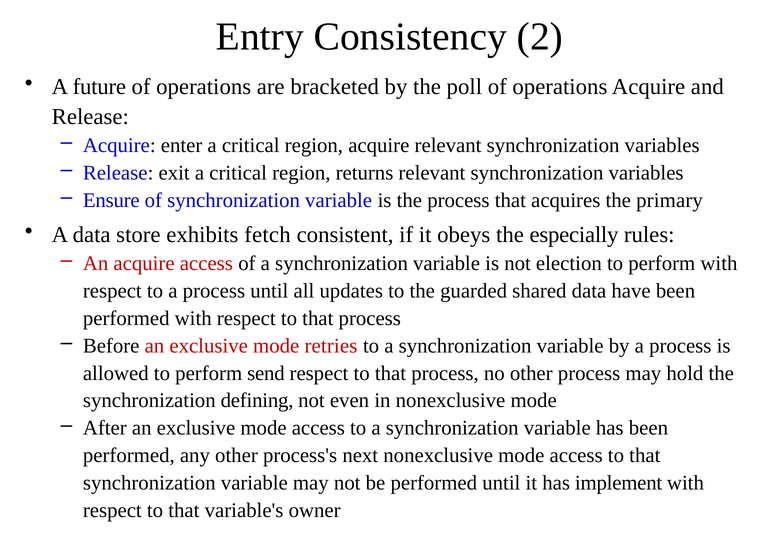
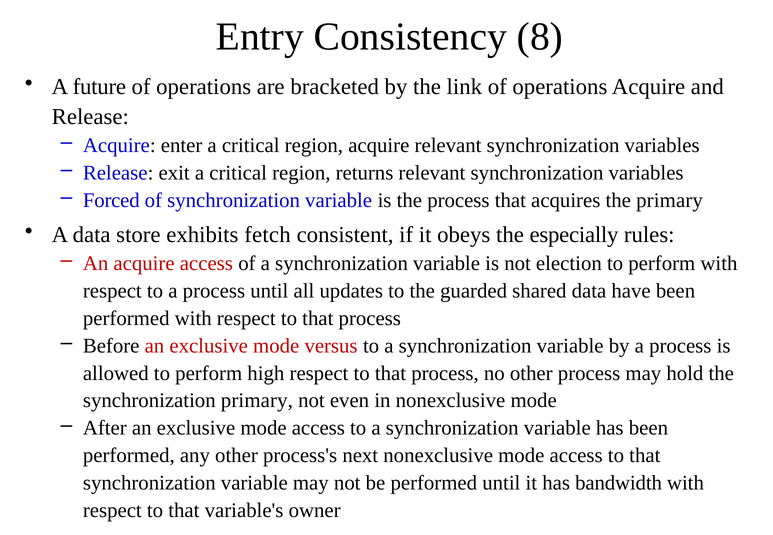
2: 2 -> 8
poll: poll -> link
Ensure: Ensure -> Forced
retries: retries -> versus
send: send -> high
synchronization defining: defining -> primary
implement: implement -> bandwidth
